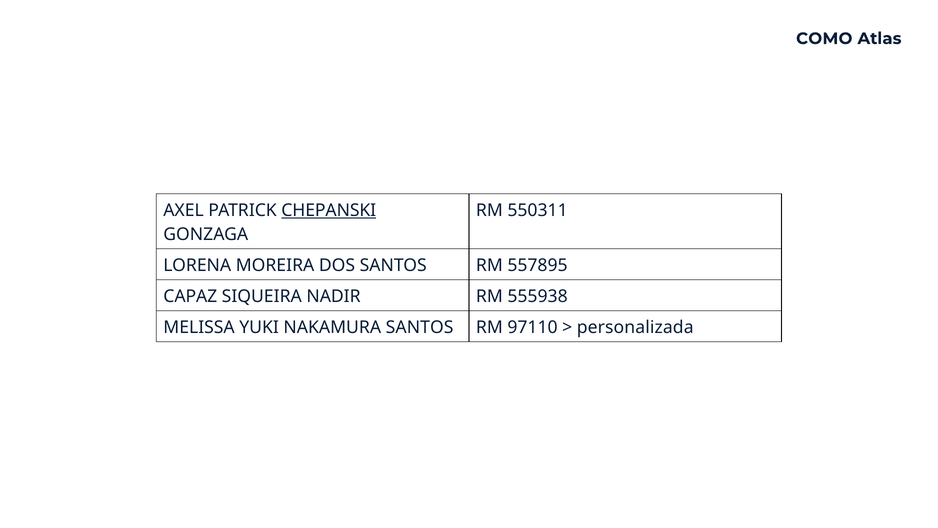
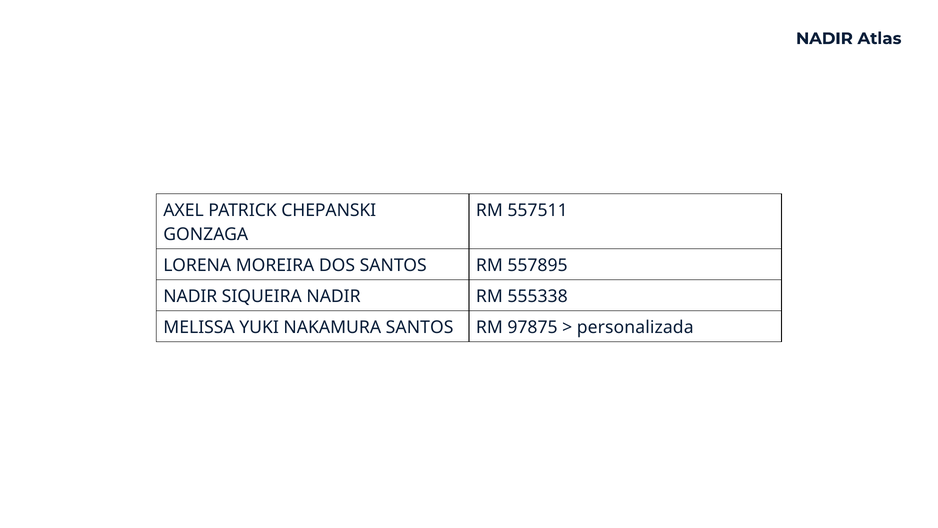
COMO at (824, 39): COMO -> NADIR
CHEPANSKI underline: present -> none
550311: 550311 -> 557511
CAPAZ at (190, 296): CAPAZ -> NADIR
555938: 555938 -> 555338
97110: 97110 -> 97875
